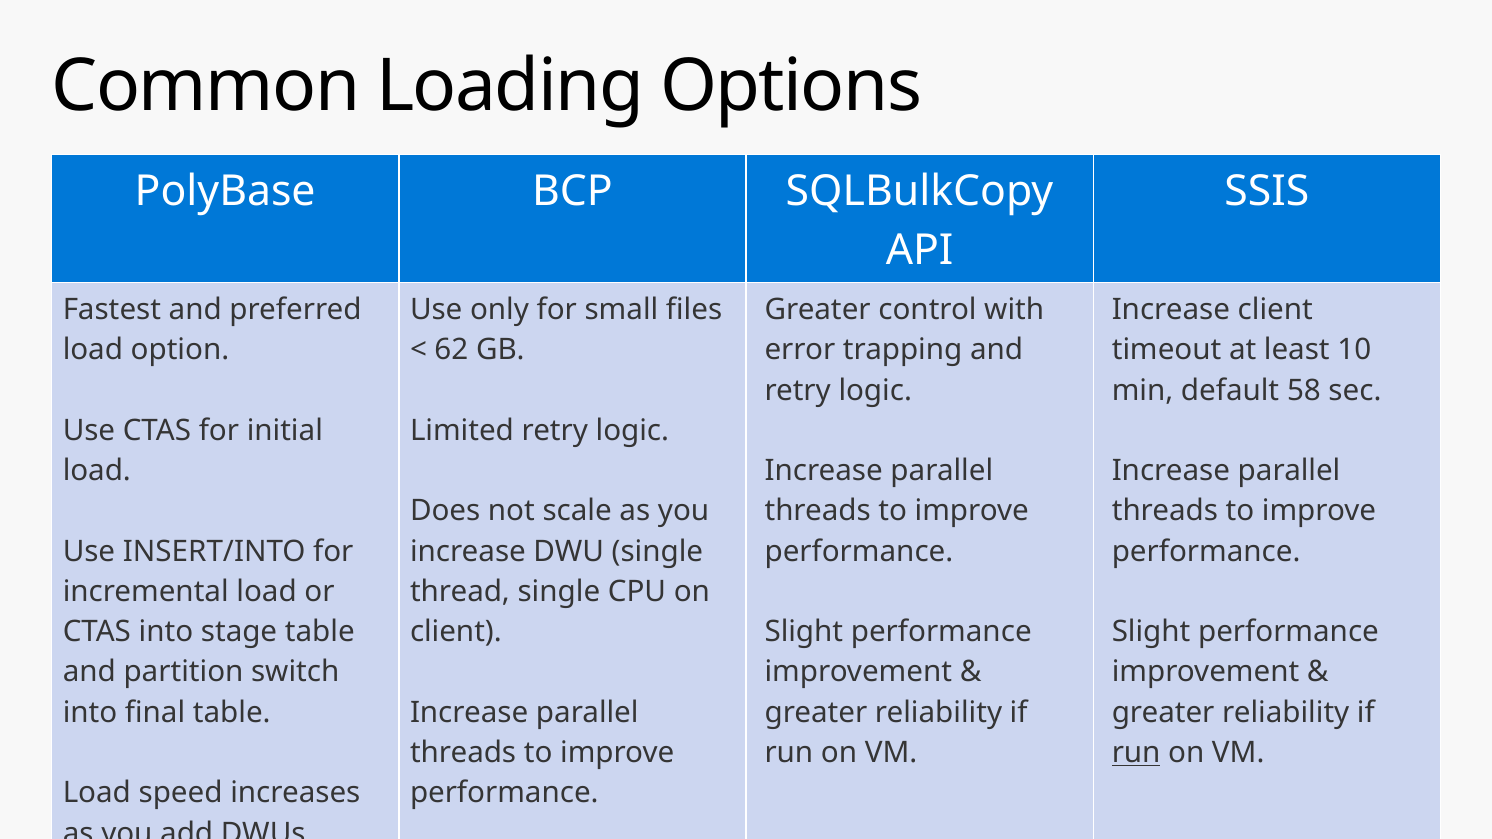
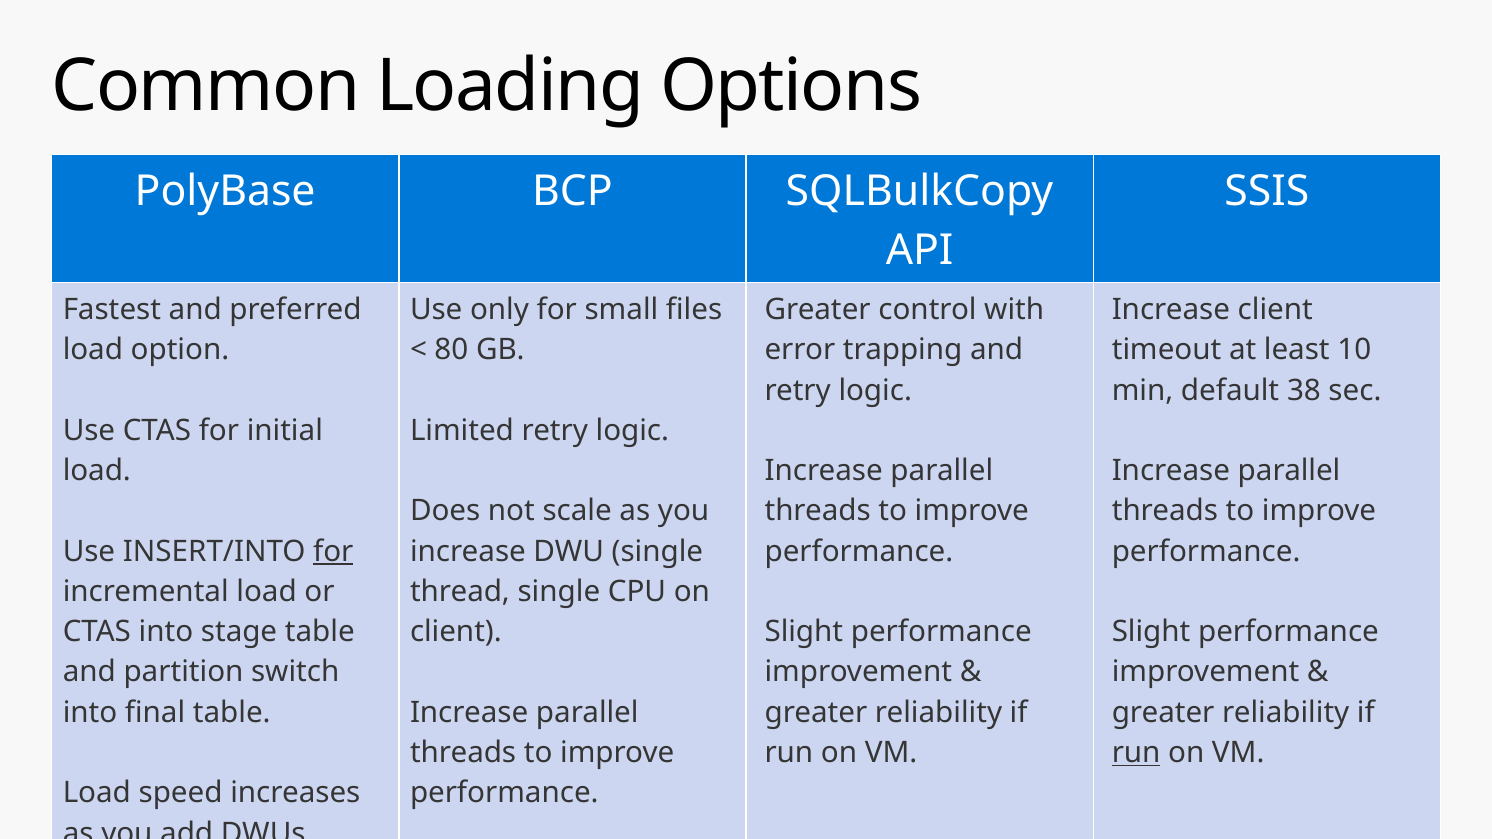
62: 62 -> 80
58: 58 -> 38
for at (333, 552) underline: none -> present
